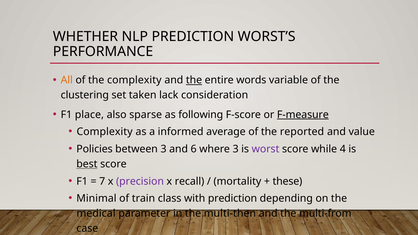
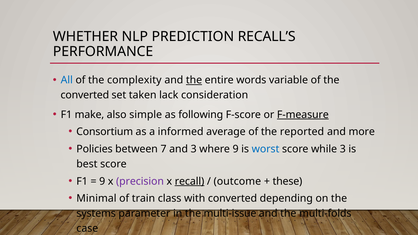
WORST’S: WORST’S -> RECALL’S
All colour: orange -> blue
clustering at (85, 95): clustering -> converted
place: place -> make
sparse: sparse -> simple
Complexity at (105, 132): Complexity -> Consortium
value: value -> more
between 3: 3 -> 7
and 6: 6 -> 3
where 3: 3 -> 9
worst colour: purple -> blue
while 4: 4 -> 3
best underline: present -> none
7 at (102, 181): 7 -> 9
recall underline: none -> present
mortality: mortality -> outcome
with prediction: prediction -> converted
medical: medical -> systems
multi-then: multi-then -> multi-issue
multi-from: multi-from -> multi-folds
